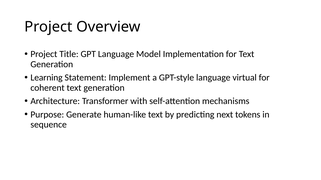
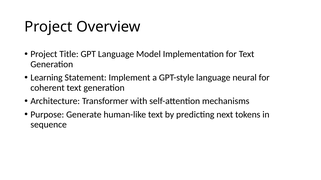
virtual: virtual -> neural
